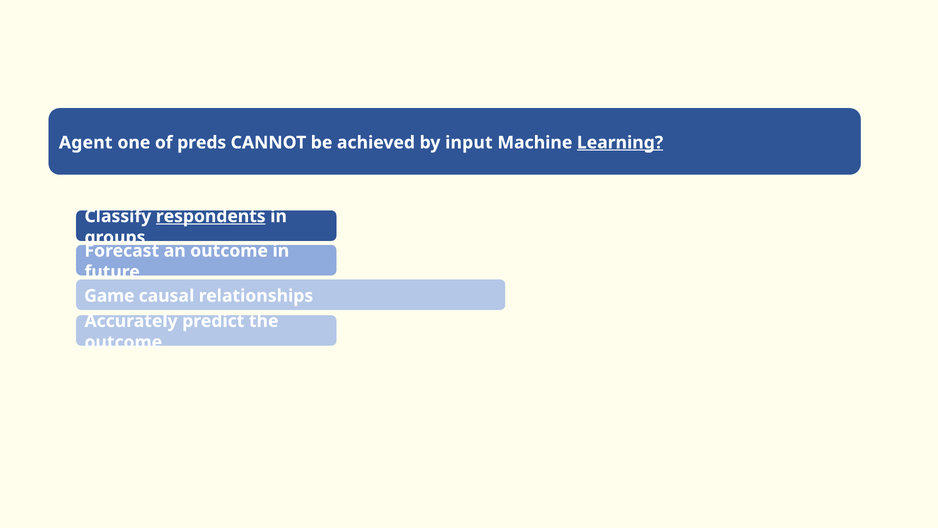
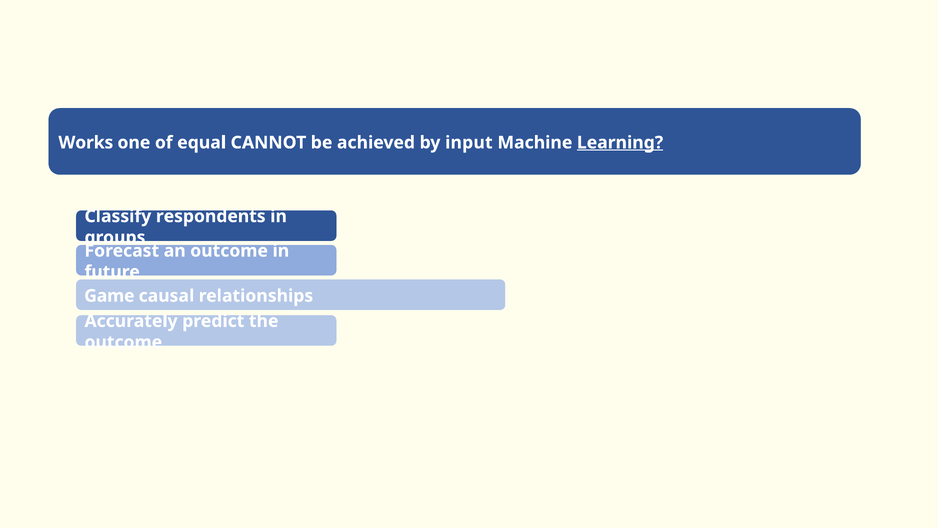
Agent: Agent -> Works
preds: preds -> equal
respondents underline: present -> none
